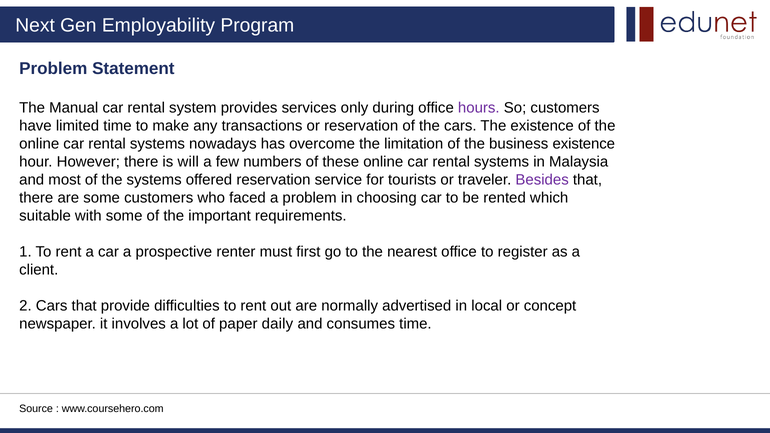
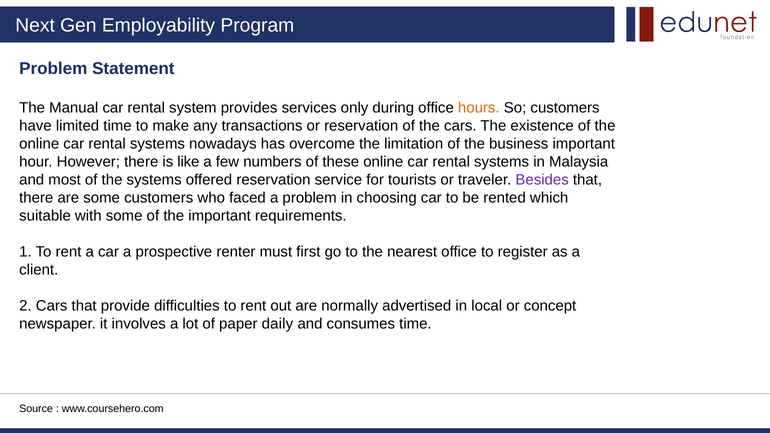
hours colour: purple -> orange
business existence: existence -> important
will: will -> like
